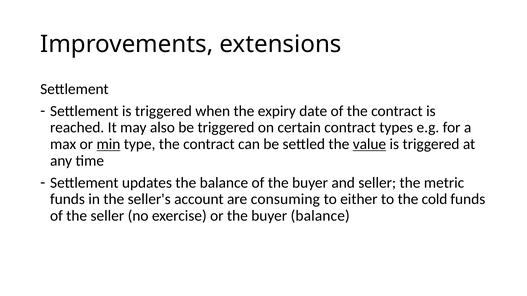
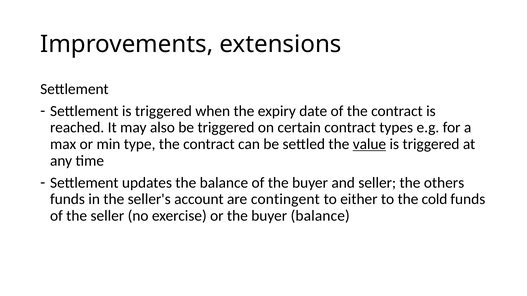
min underline: present -> none
metric: metric -> others
consuming: consuming -> contingent
